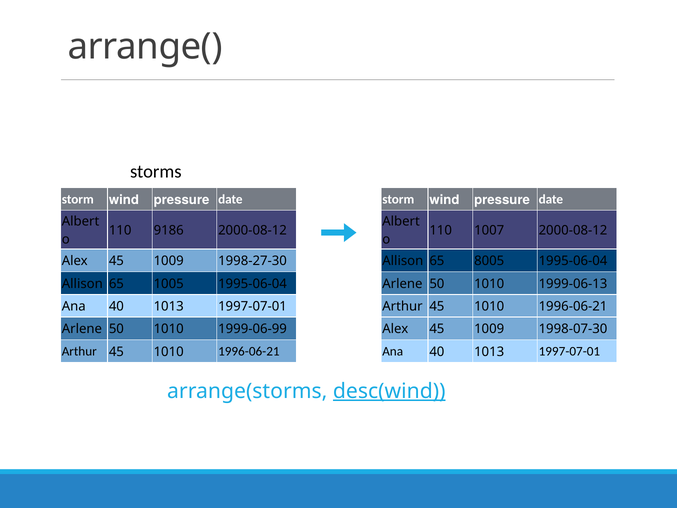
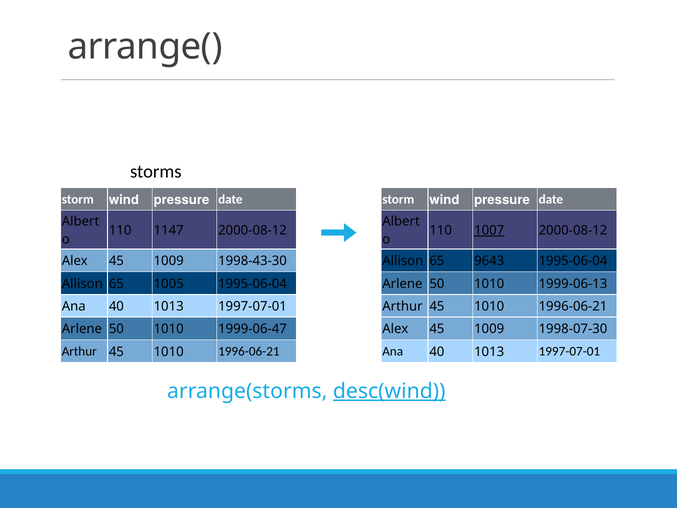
9186: 9186 -> 1147
1007 underline: none -> present
1998-27-30: 1998-27-30 -> 1998-43-30
8005: 8005 -> 9643
1999-06-99: 1999-06-99 -> 1999-06-47
